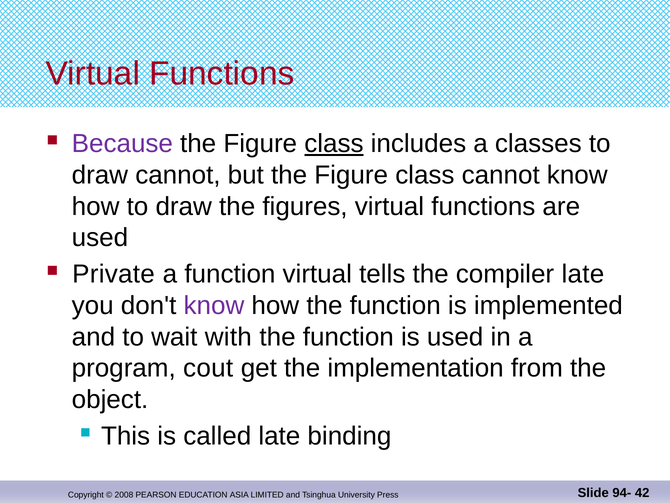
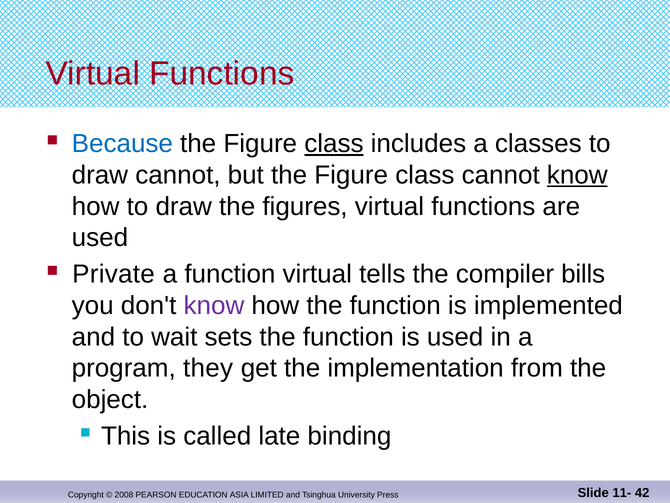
Because colour: purple -> blue
know at (577, 175) underline: none -> present
compiler late: late -> bills
with: with -> sets
cout: cout -> they
94-: 94- -> 11-
